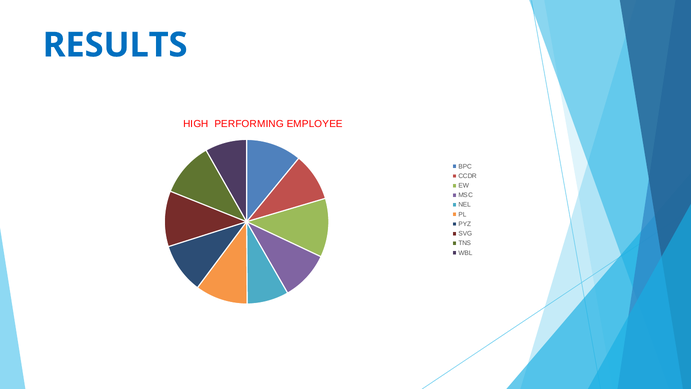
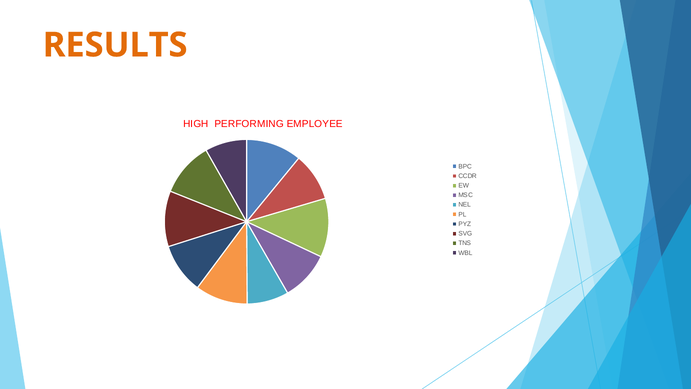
RESULTS colour: blue -> orange
